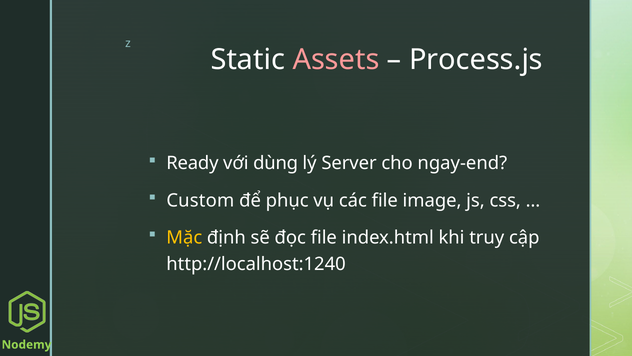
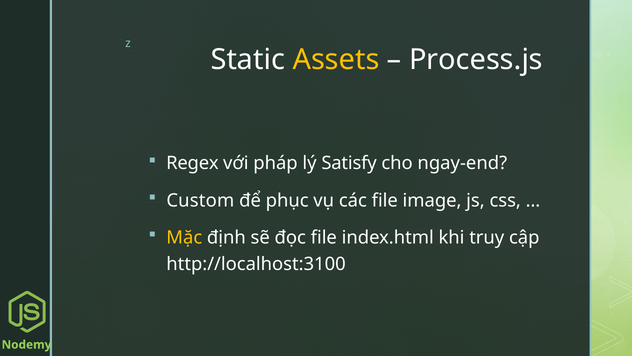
Assets colour: pink -> yellow
Ready: Ready -> Regex
dùng: dùng -> pháp
Server: Server -> Satisfy
http://localhost:1240: http://localhost:1240 -> http://localhost:3100
